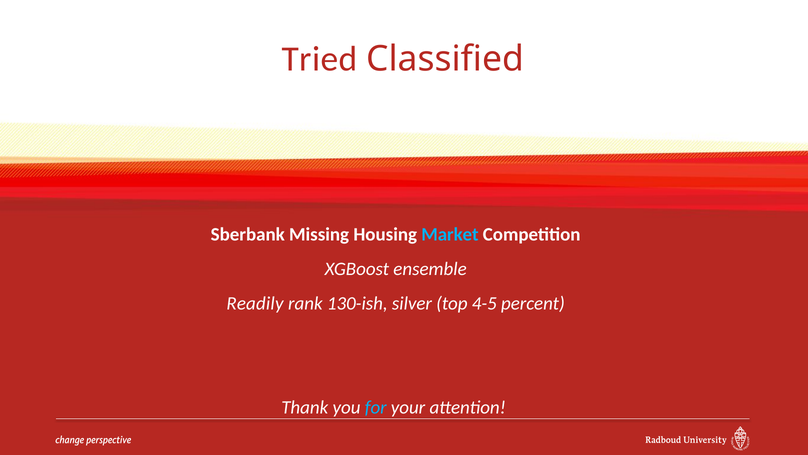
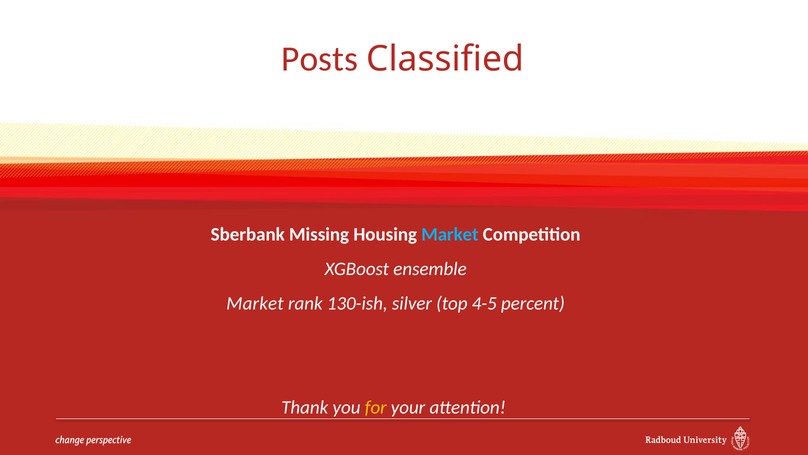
Tried: Tried -> Posts
Readily at (255, 303): Readily -> Market
for colour: light blue -> yellow
